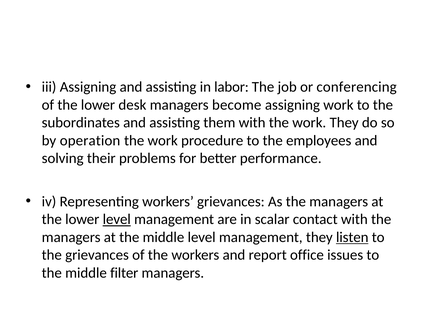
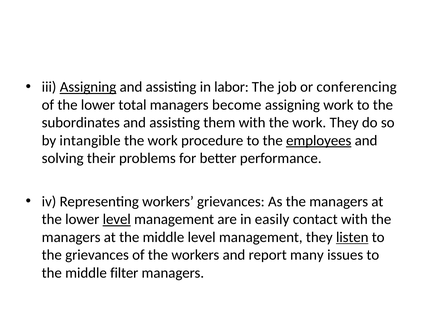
Assigning at (88, 87) underline: none -> present
desk: desk -> total
operation: operation -> intangible
employees underline: none -> present
scalar: scalar -> easily
office: office -> many
